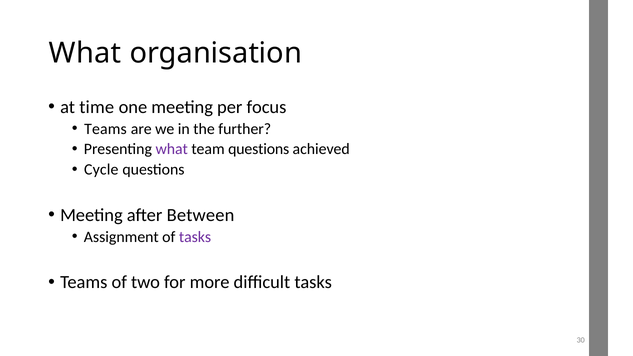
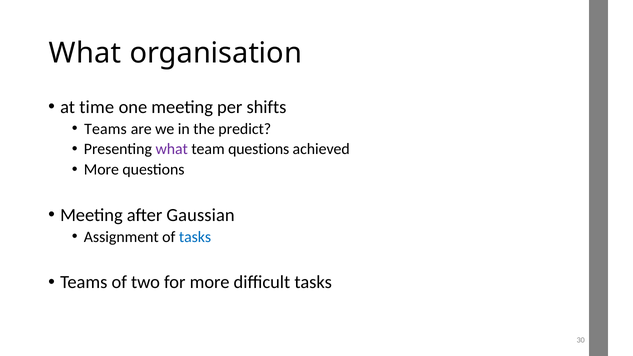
focus: focus -> shifts
further: further -> predict
Cycle at (101, 170): Cycle -> More
Between: Between -> Gaussian
tasks at (195, 237) colour: purple -> blue
